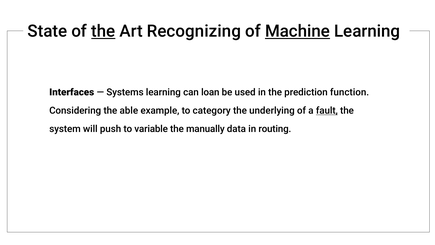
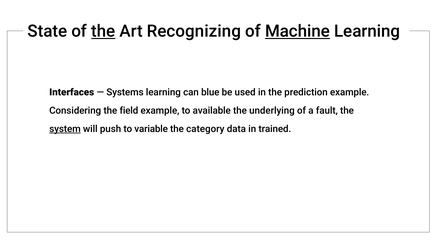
loan: loan -> blue
prediction function: function -> example
able: able -> field
category: category -> available
fault underline: present -> none
system underline: none -> present
manually: manually -> category
routing: routing -> trained
